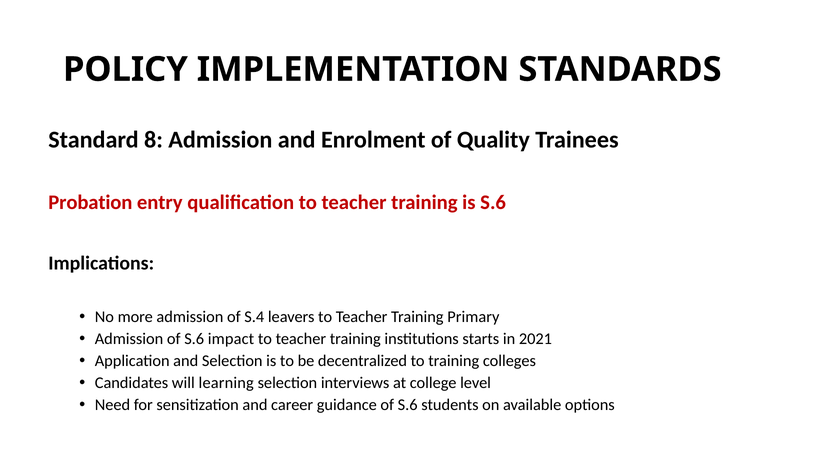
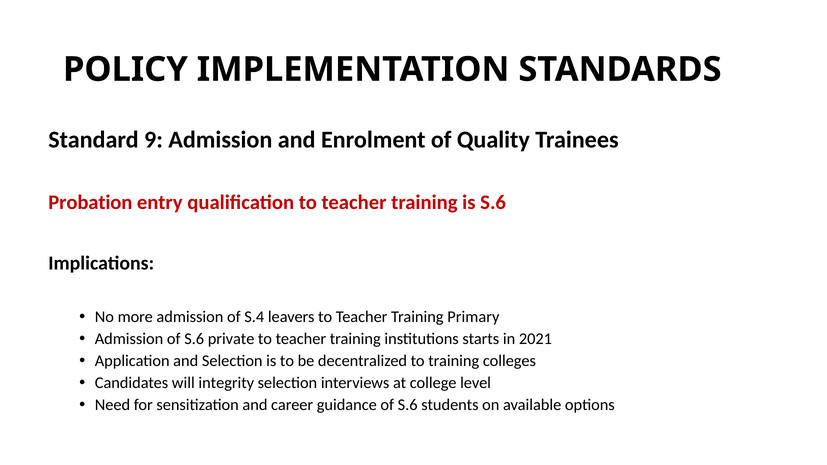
8: 8 -> 9
impact: impact -> private
learning: learning -> integrity
